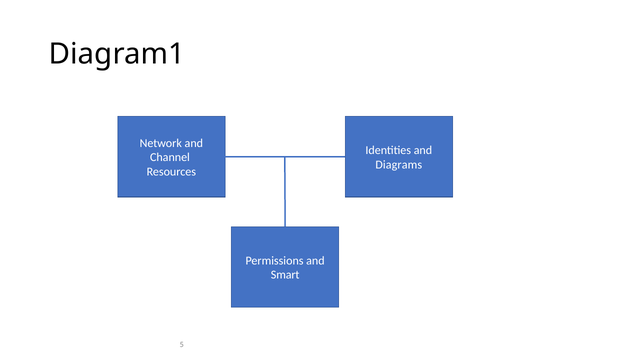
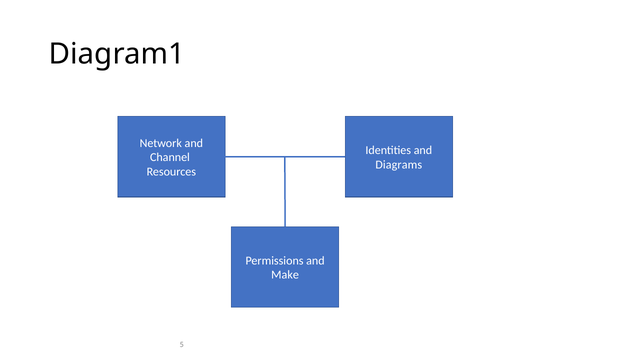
Smart: Smart -> Make
